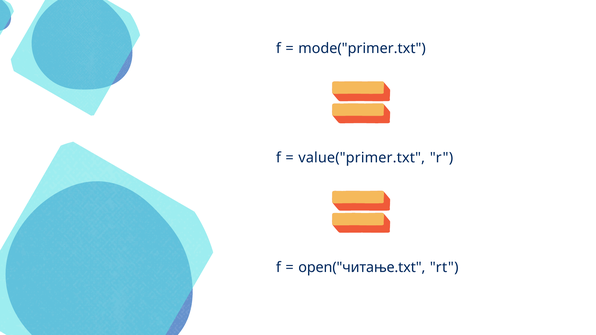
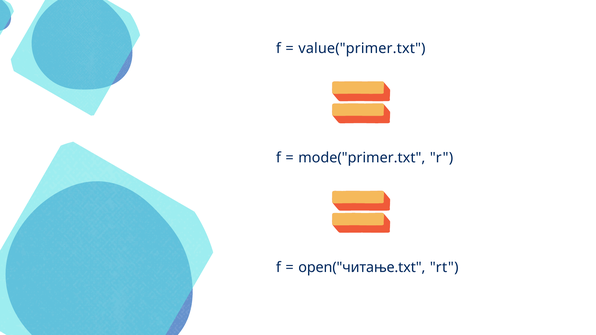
mode("primer.txt: mode("primer.txt -> value("primer.txt
value("primer.txt: value("primer.txt -> mode("primer.txt
